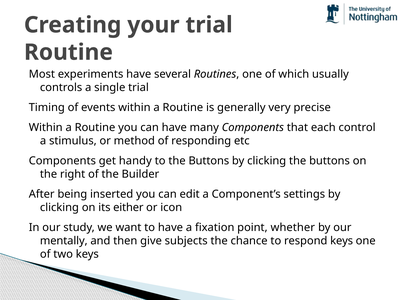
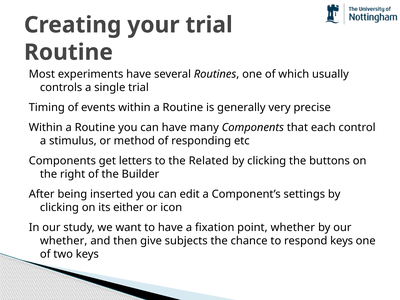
handy: handy -> letters
to the Buttons: Buttons -> Related
mentally at (64, 241): mentally -> whether
